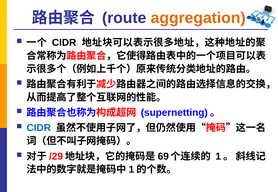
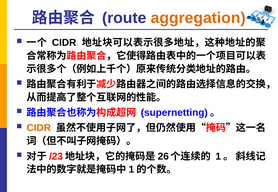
CIDR at (39, 128) colour: blue -> orange
/29: /29 -> /23
69: 69 -> 26
